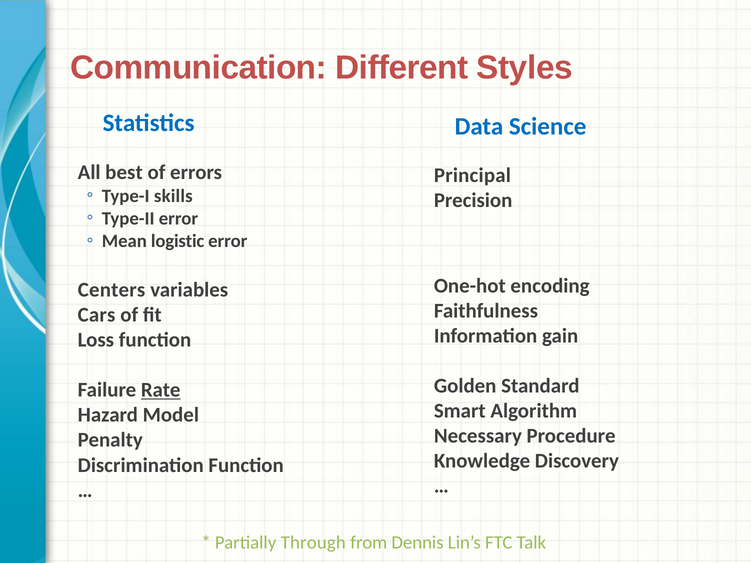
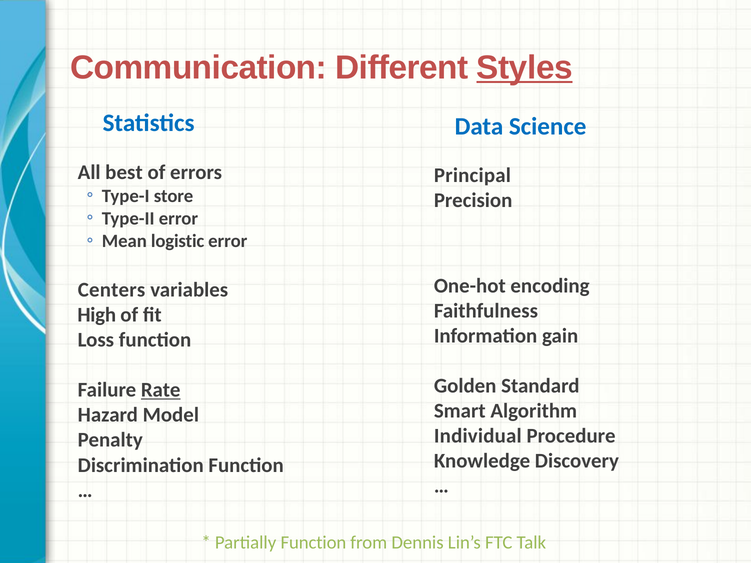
Styles underline: none -> present
skills: skills -> store
Cars: Cars -> High
Necessary: Necessary -> Individual
Partially Through: Through -> Function
